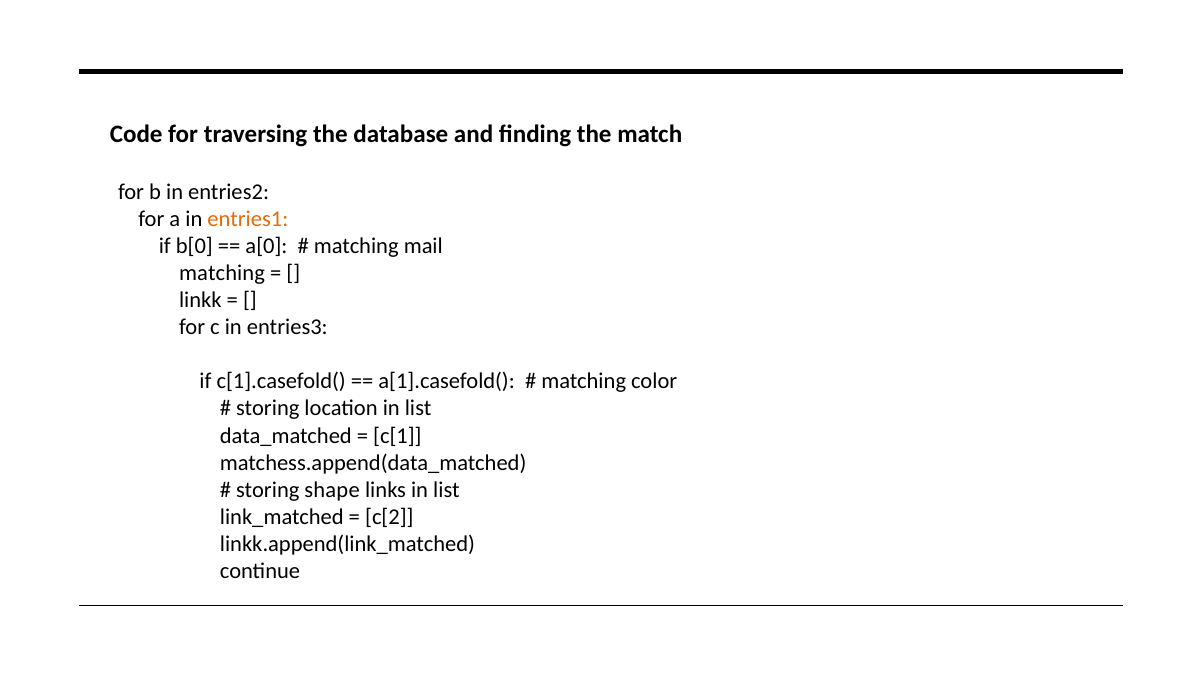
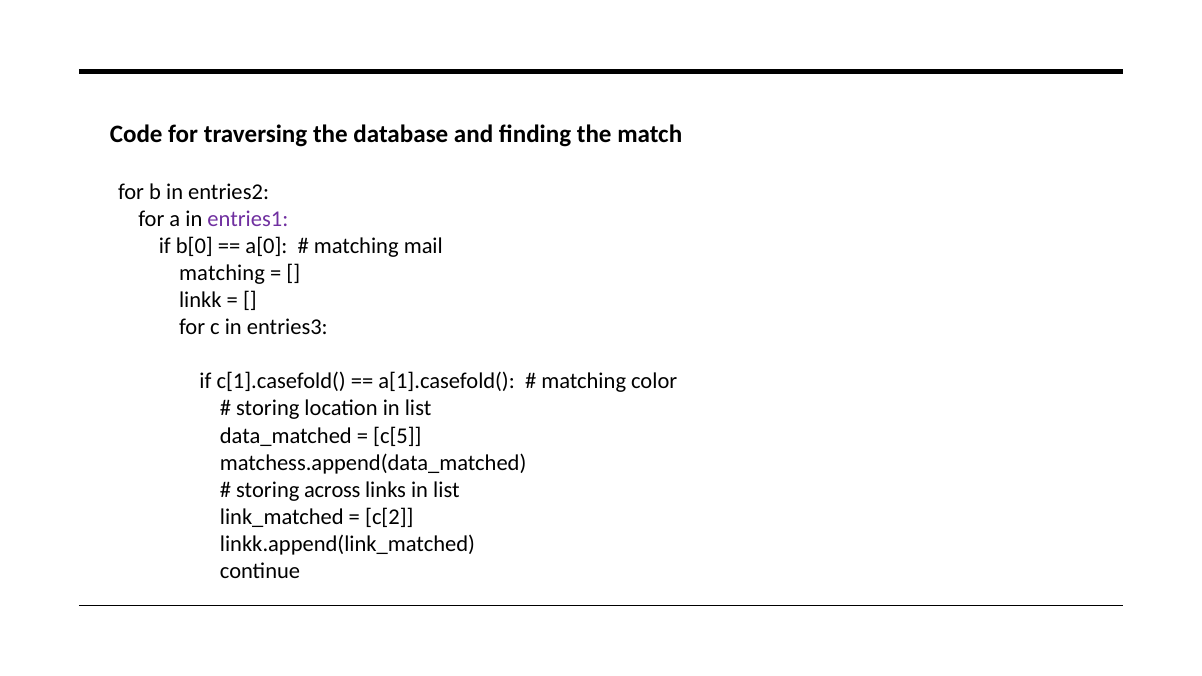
entries1 colour: orange -> purple
c[1: c[1 -> c[5
shape: shape -> across
